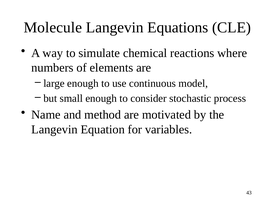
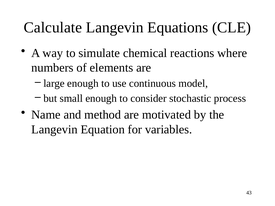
Molecule: Molecule -> Calculate
